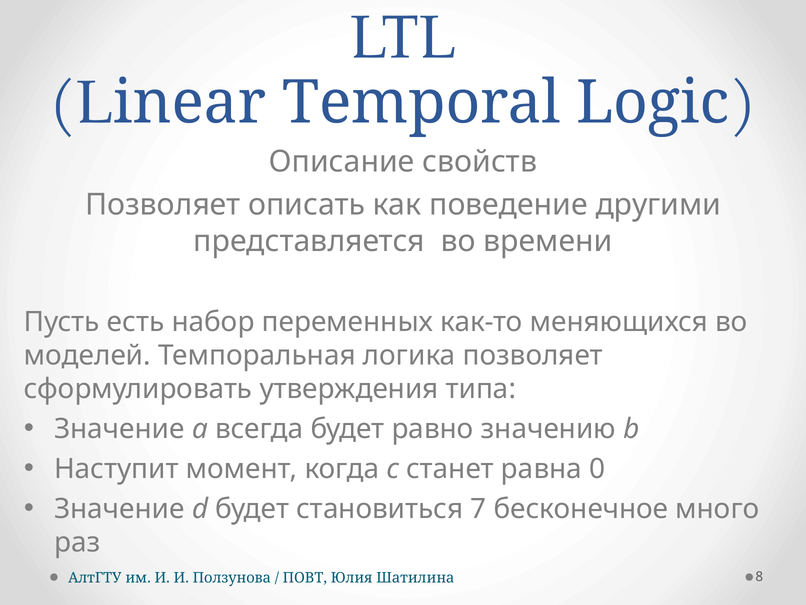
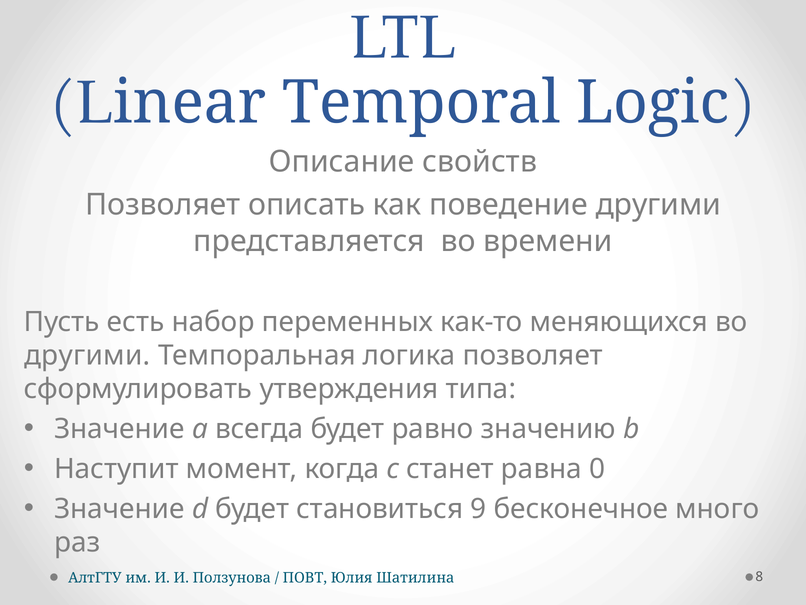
моделей at (87, 355): моделей -> другими
7: 7 -> 9
